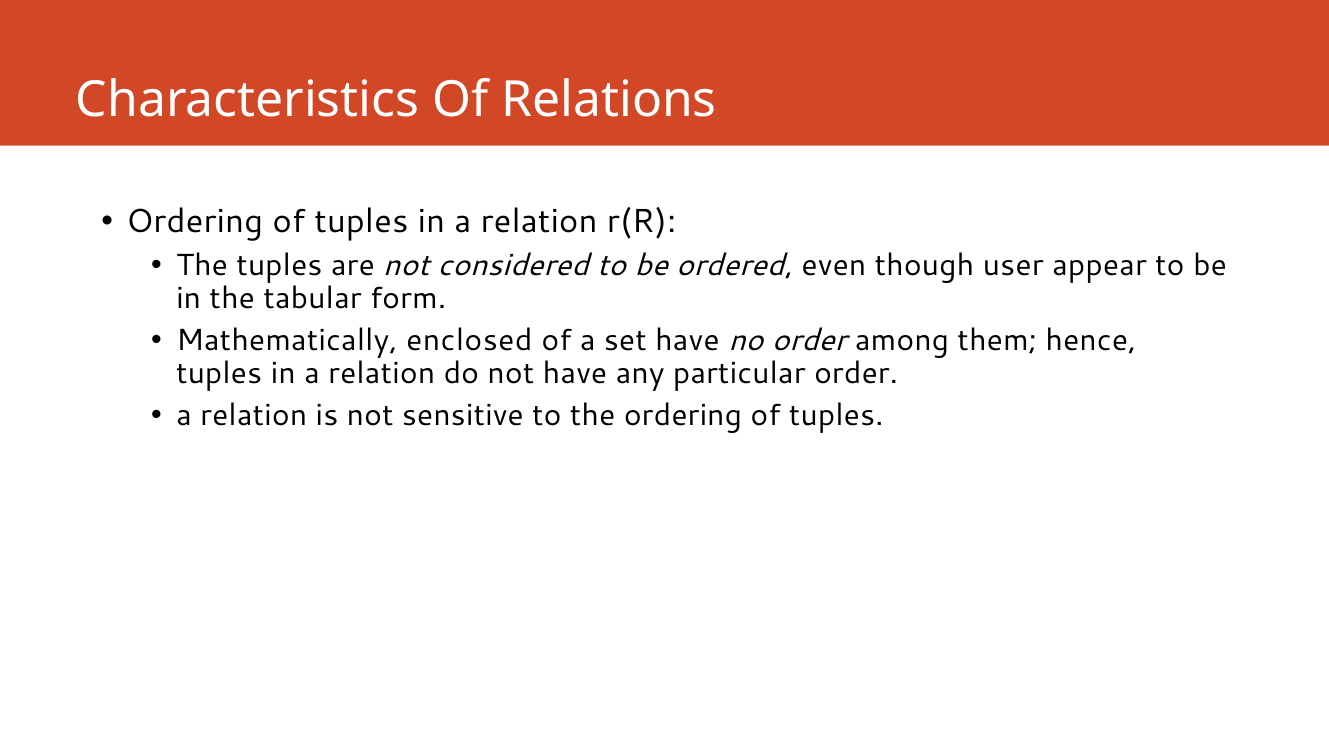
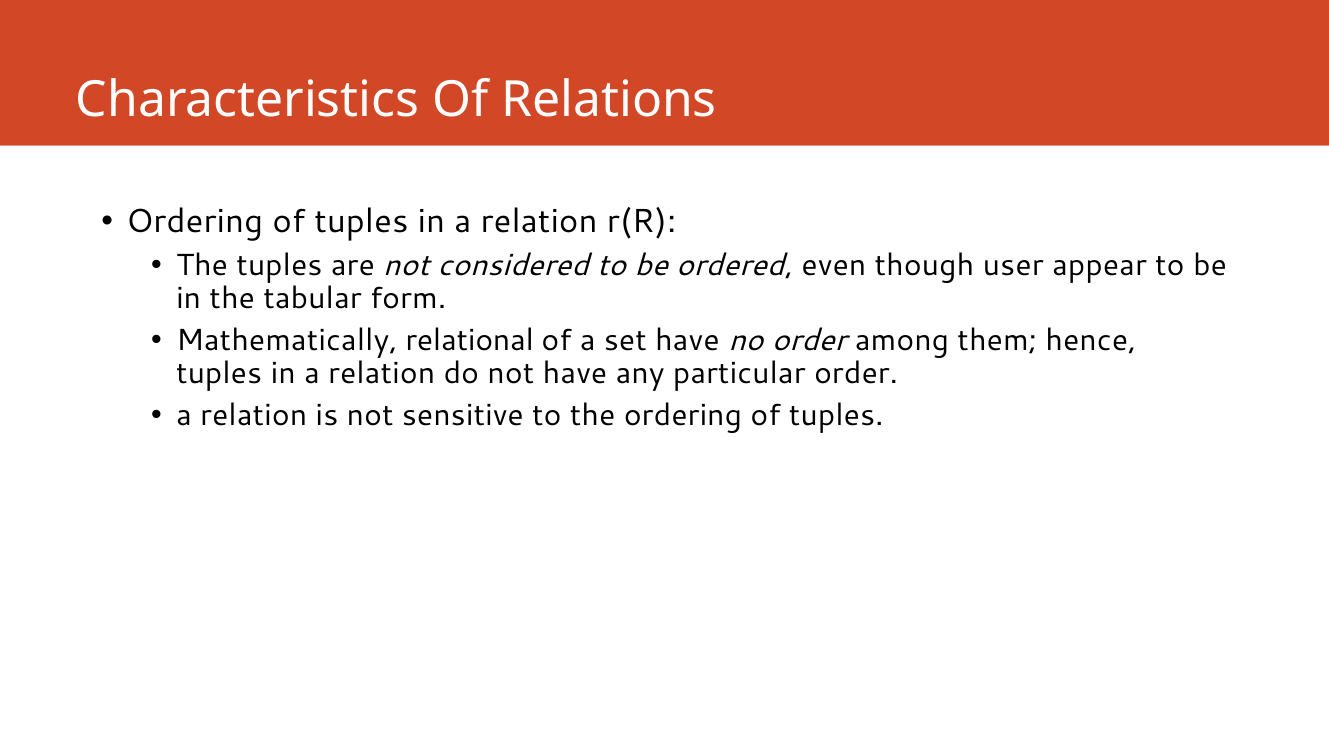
enclosed: enclosed -> relational
